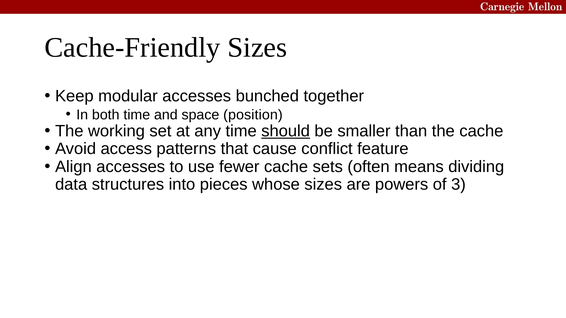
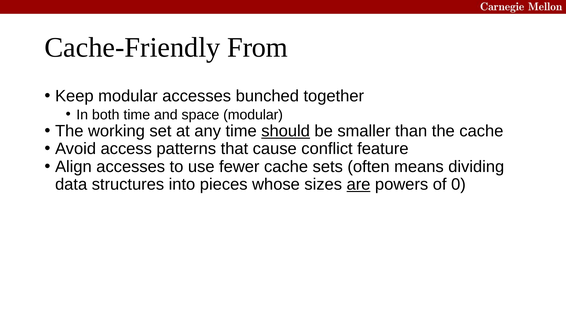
Cache-Friendly Sizes: Sizes -> From
space position: position -> modular
are underline: none -> present
3: 3 -> 0
